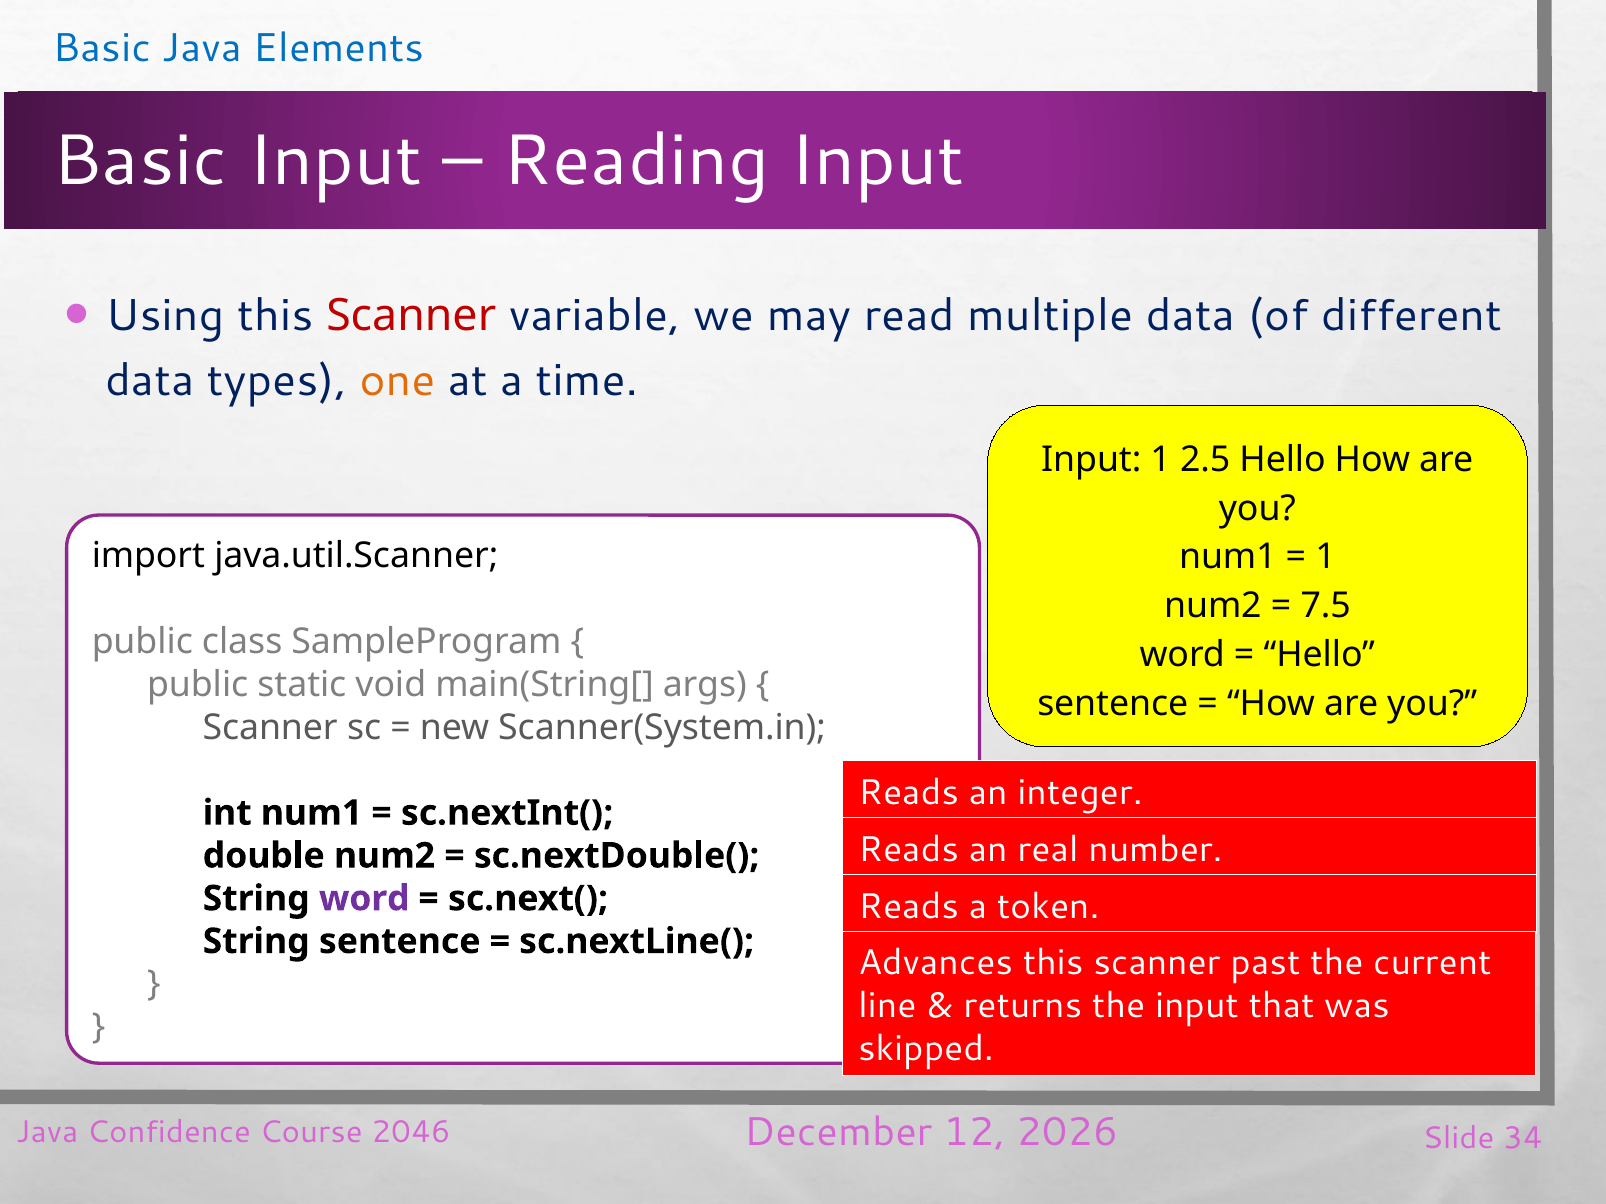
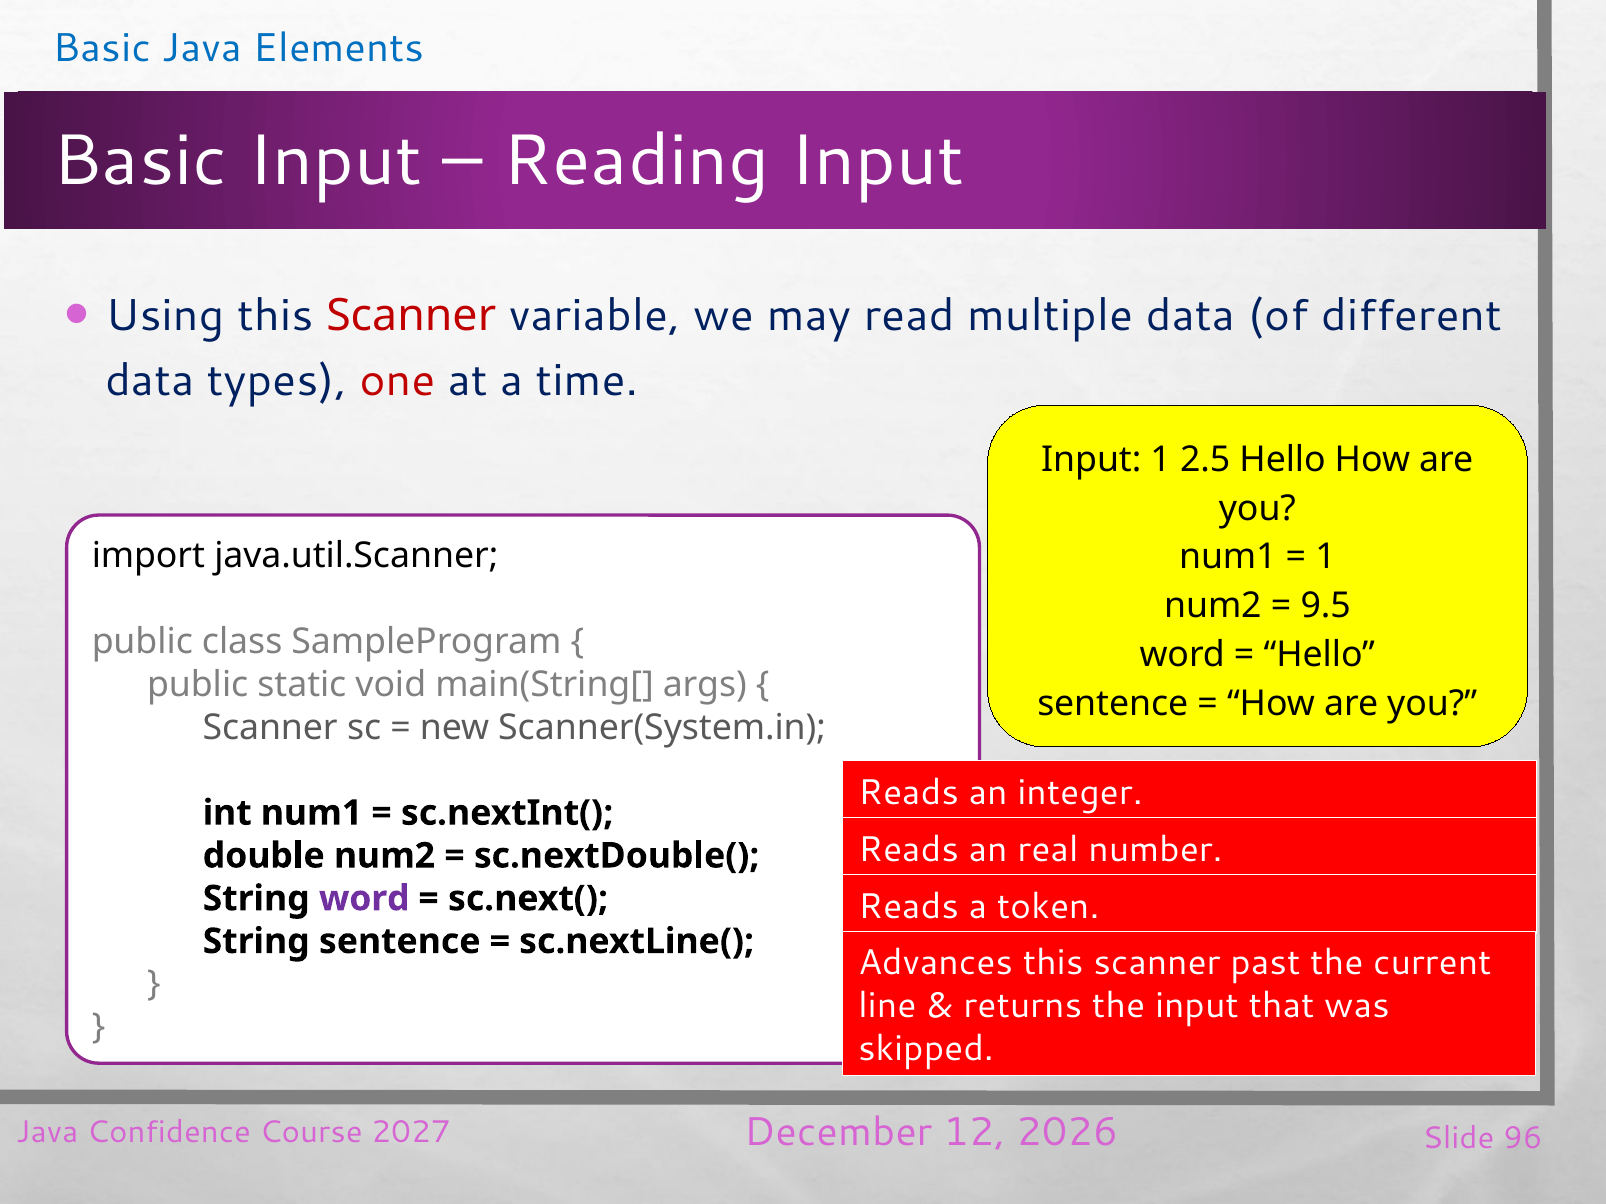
one colour: orange -> red
7.5: 7.5 -> 9.5
2046: 2046 -> 2027
34: 34 -> 96
